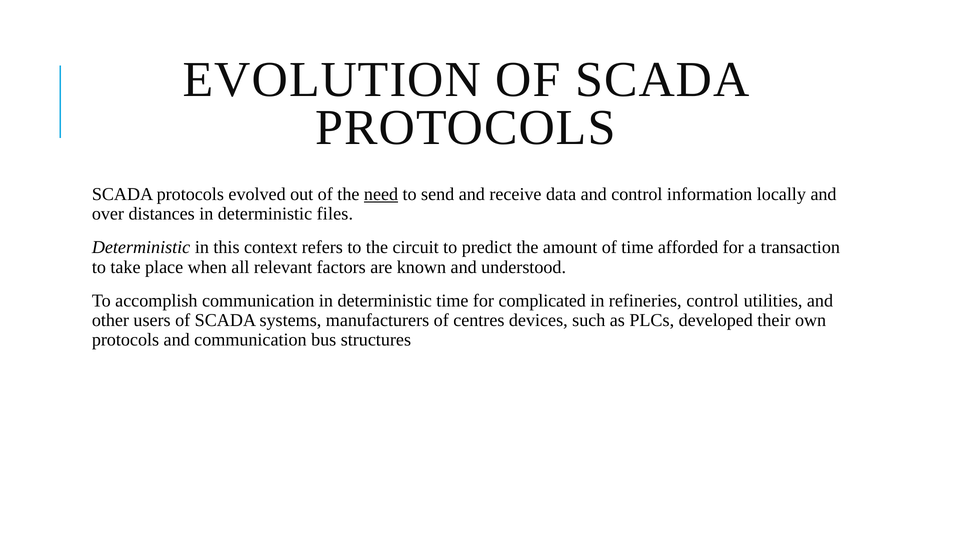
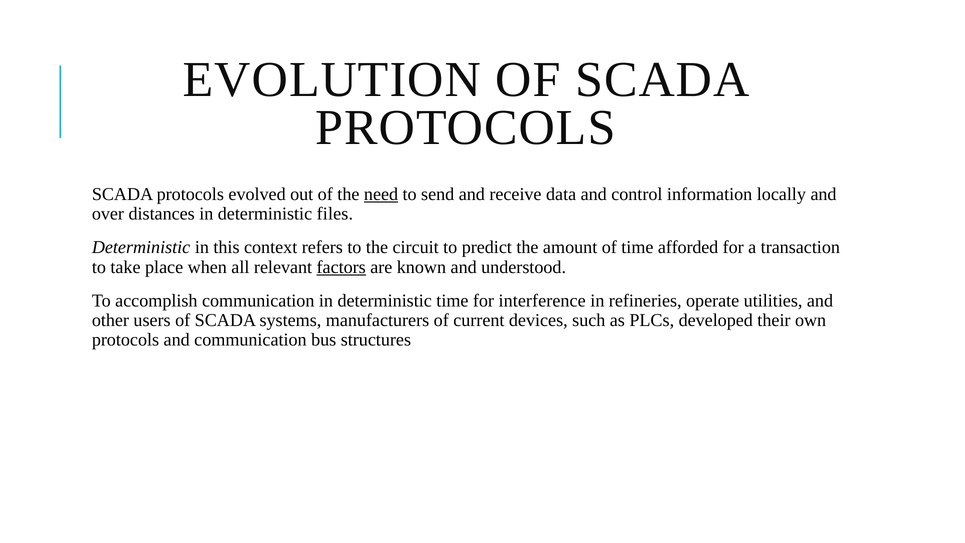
factors underline: none -> present
complicated: complicated -> interference
refineries control: control -> operate
centres: centres -> current
